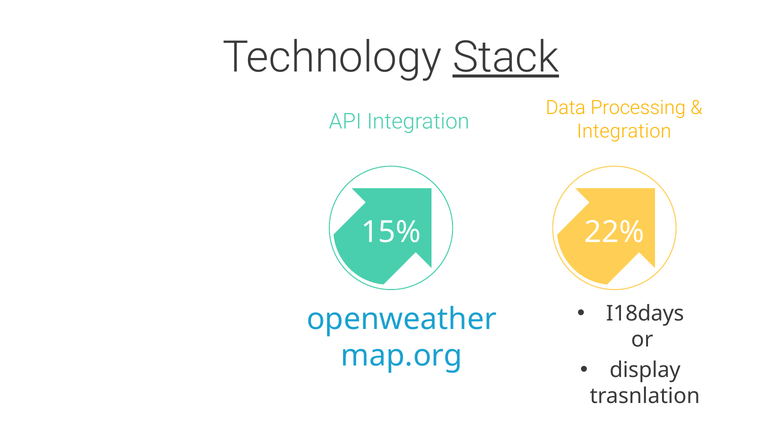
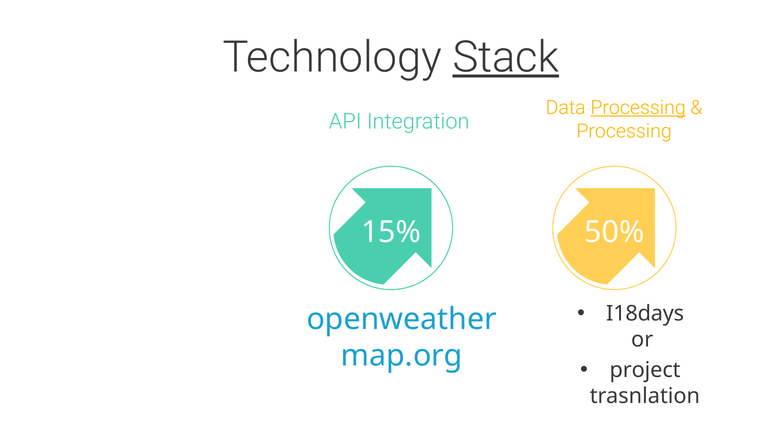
Processing at (638, 108) underline: none -> present
Integration at (624, 131): Integration -> Processing
22%: 22% -> 50%
display: display -> project
